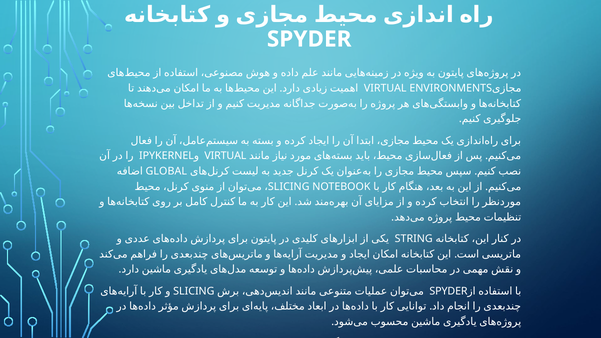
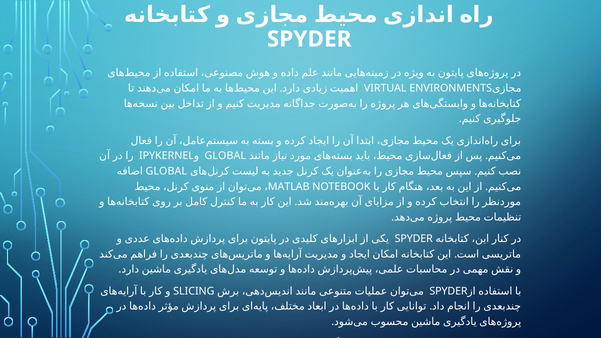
VIRTUAL at (225, 156): VIRTUAL -> GLOBAL
SLICING at (289, 187): SLICING -> MATLAB
STRING at (414, 239): STRING -> SPYDER
